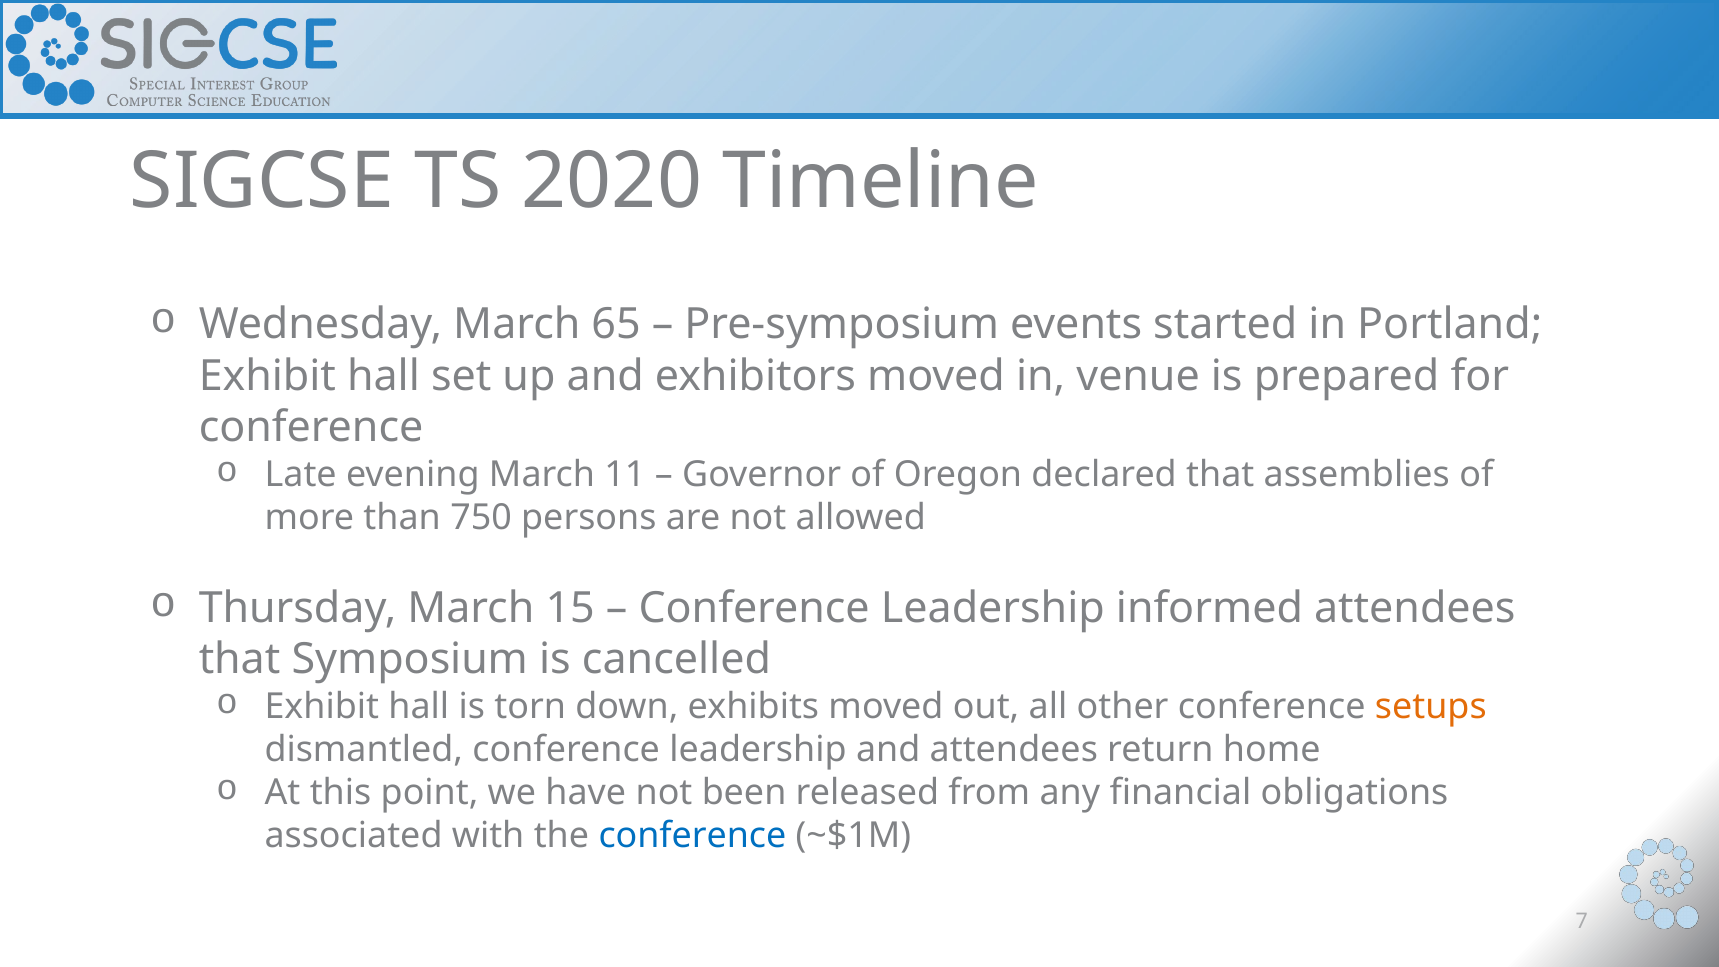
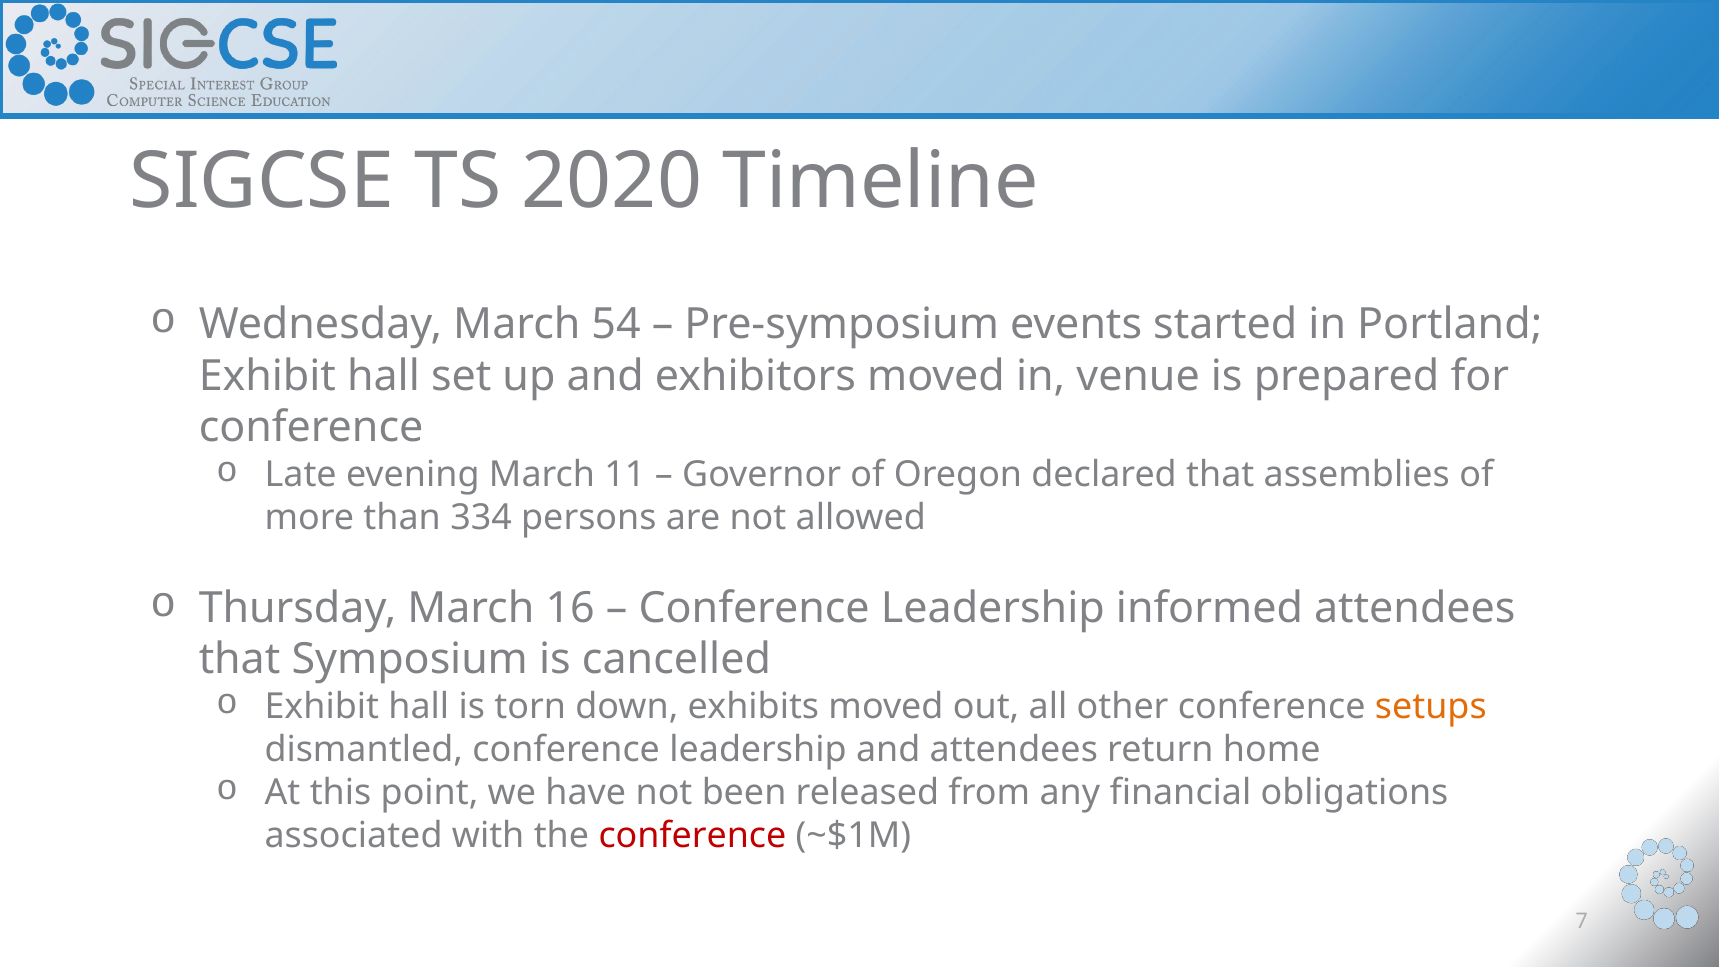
65: 65 -> 54
750: 750 -> 334
15: 15 -> 16
conference at (692, 835) colour: blue -> red
